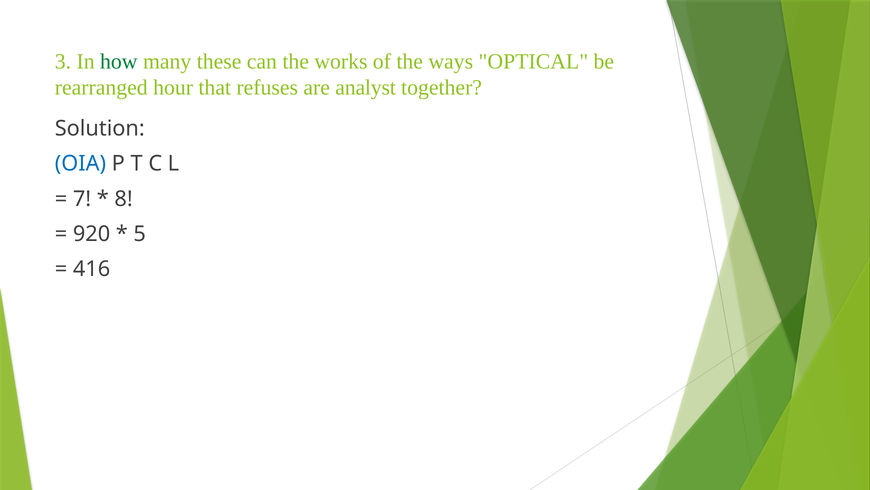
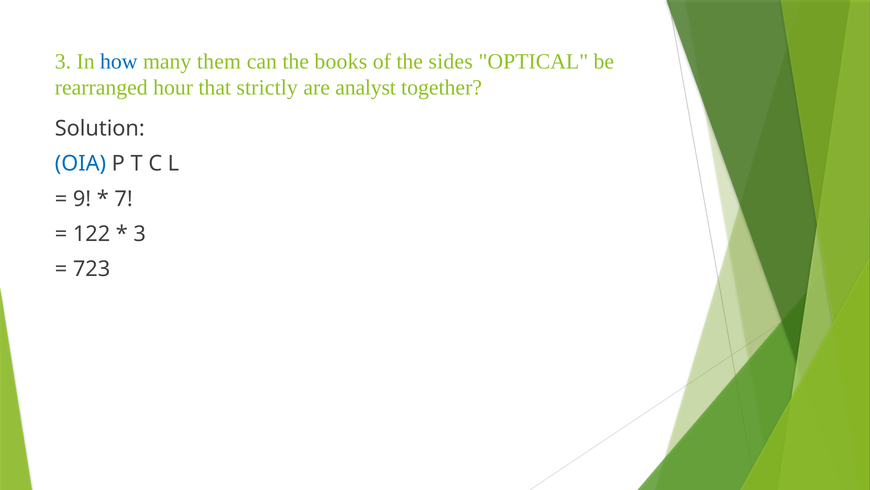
how colour: green -> blue
these: these -> them
works: works -> books
ways: ways -> sides
refuses: refuses -> strictly
7: 7 -> 9
8: 8 -> 7
920: 920 -> 122
5 at (140, 234): 5 -> 3
416: 416 -> 723
